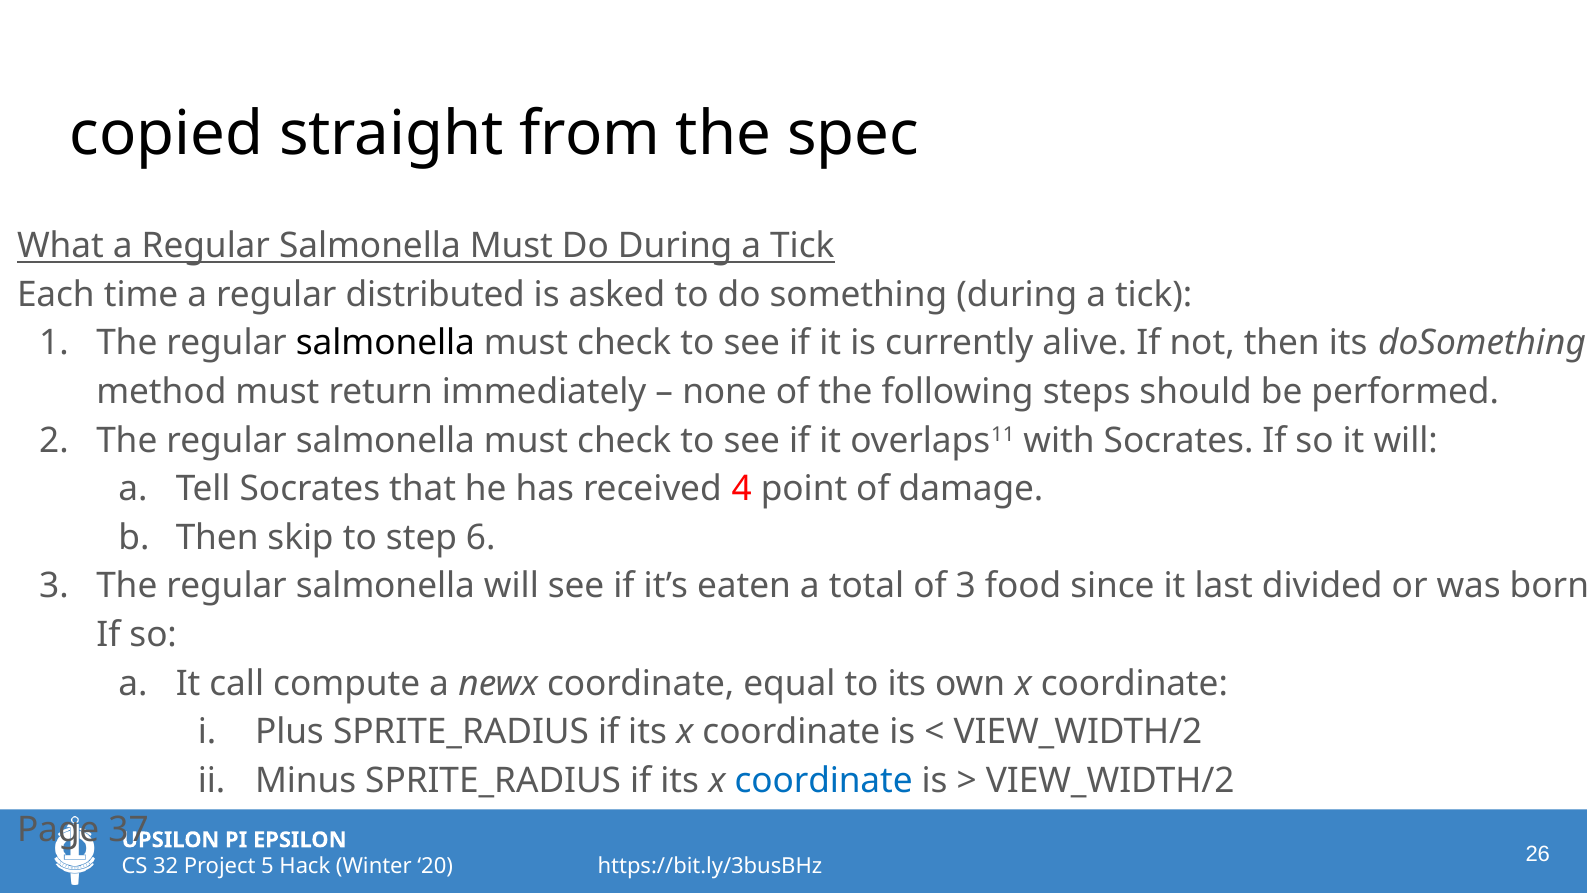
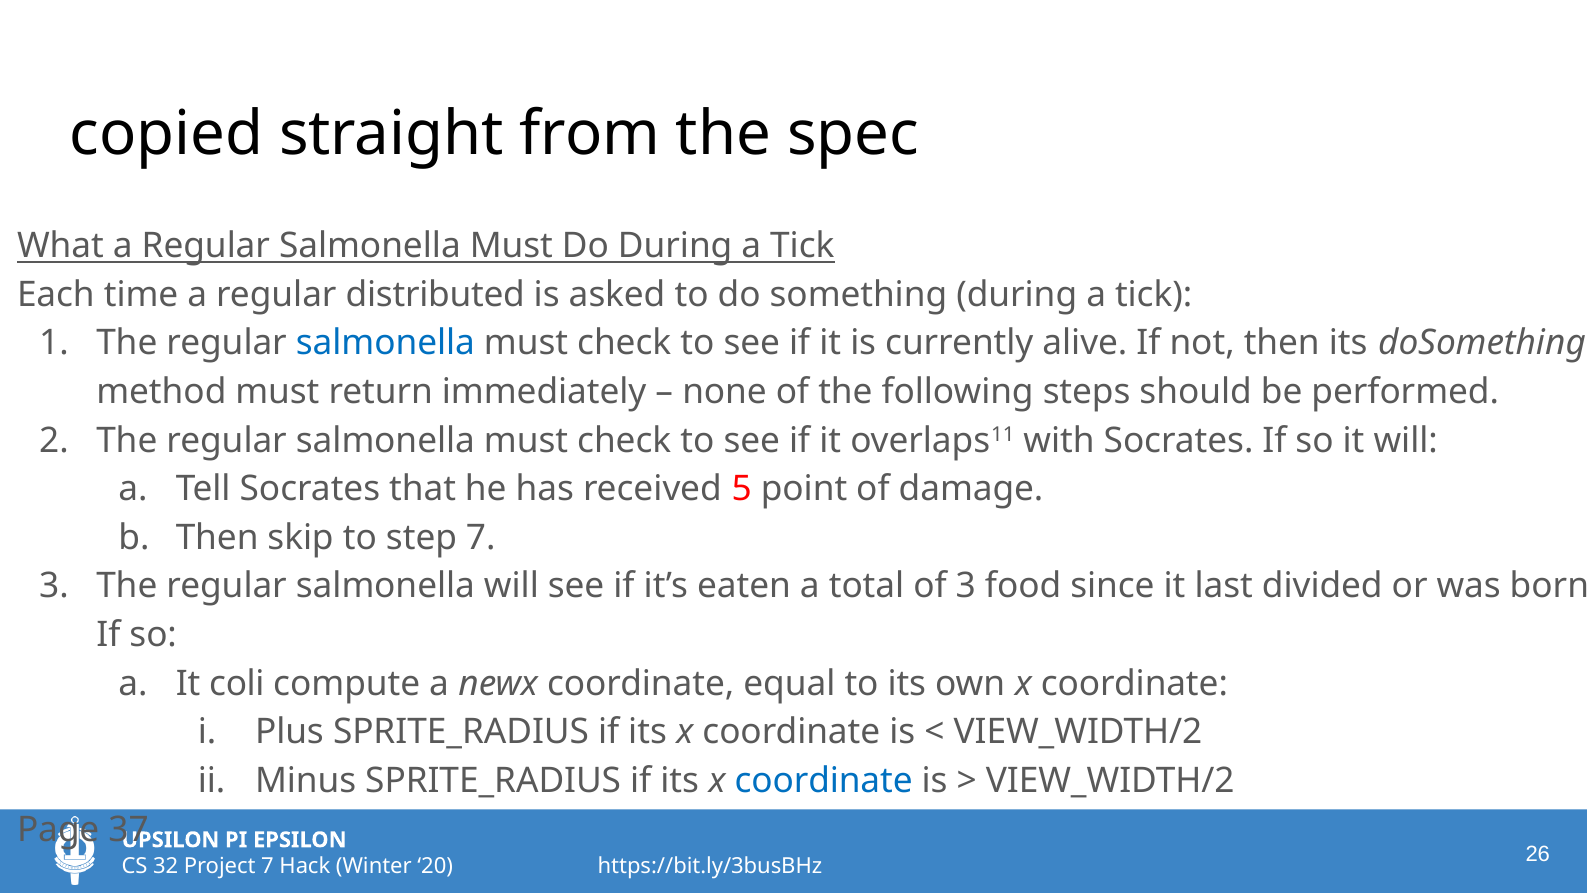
salmonella at (385, 343) colour: black -> blue
4: 4 -> 5
step 6: 6 -> 7
call: call -> coli
5 at (267, 866): 5 -> 7
